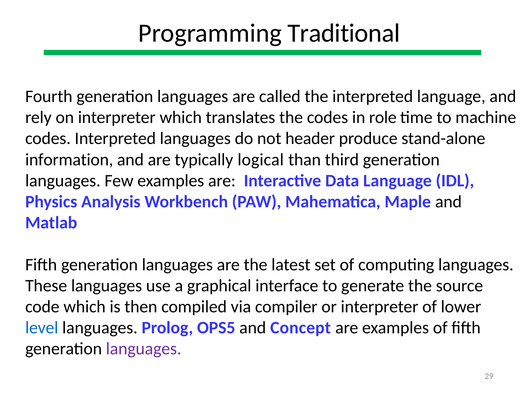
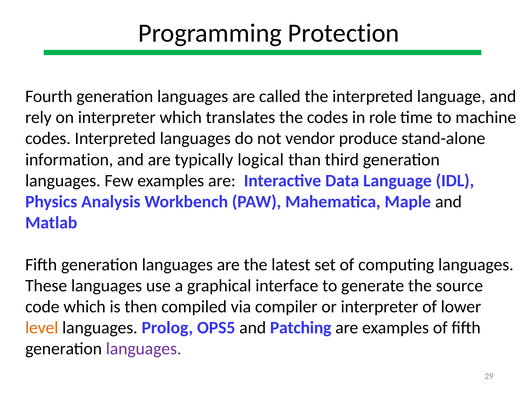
Traditional: Traditional -> Protection
header: header -> vendor
level colour: blue -> orange
Concept: Concept -> Patching
